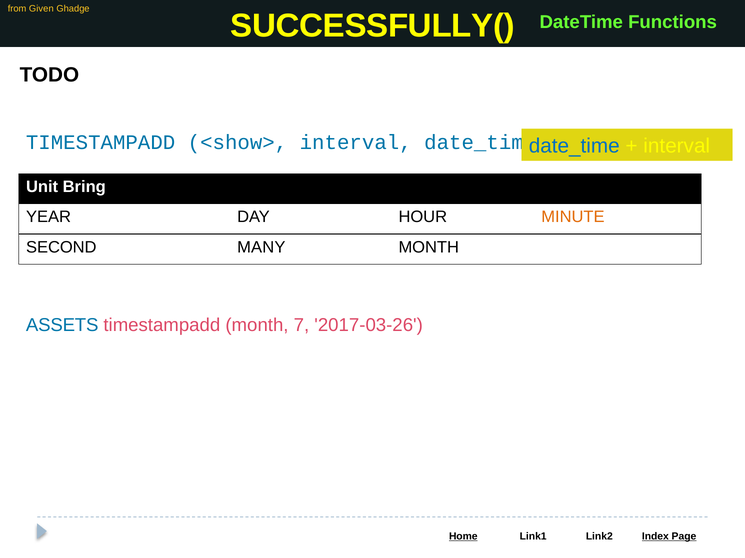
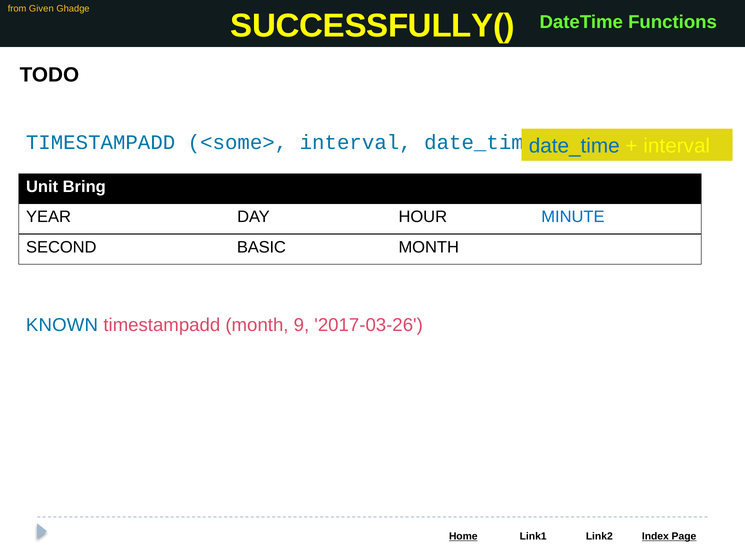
<show>: <show> -> <some>
MINUTE colour: orange -> blue
MANY: MANY -> BASIC
ASSETS: ASSETS -> KNOWN
7: 7 -> 9
